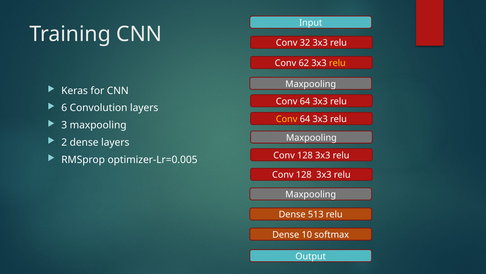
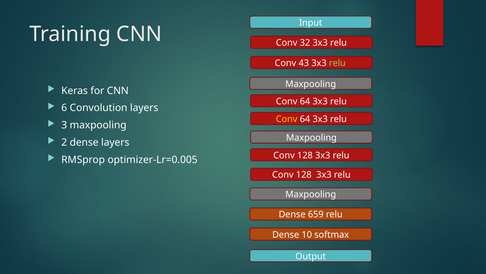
62: 62 -> 43
relu at (337, 63) colour: yellow -> light green
513: 513 -> 659
